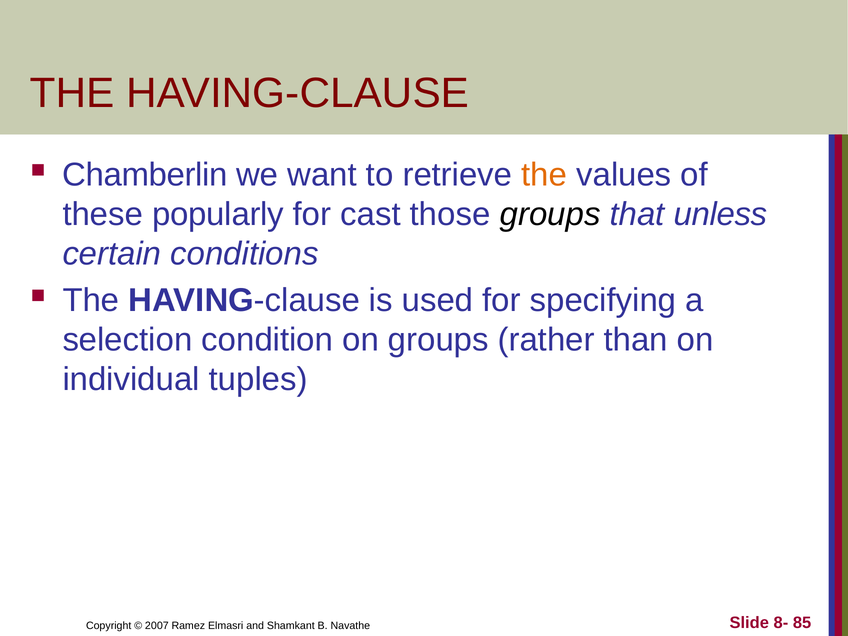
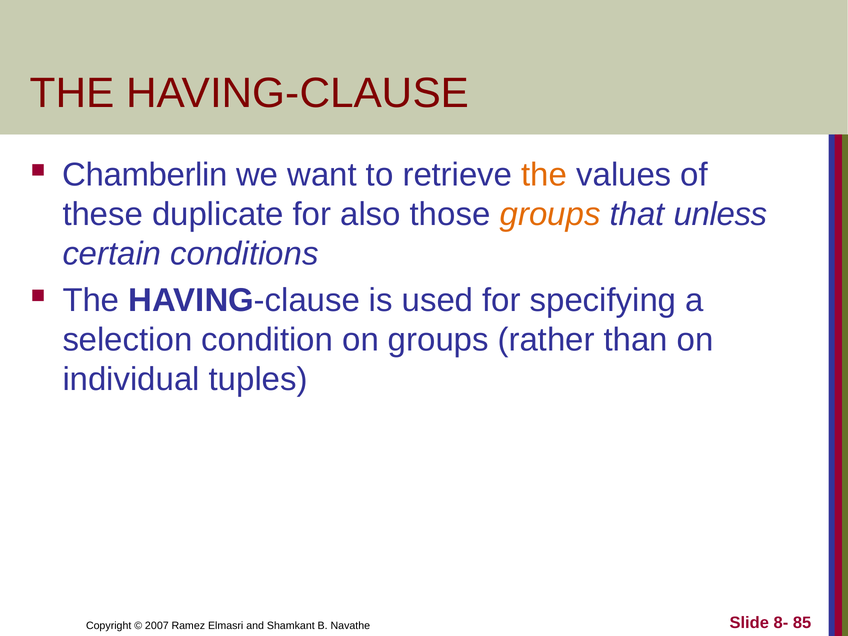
popularly: popularly -> duplicate
cast: cast -> also
groups at (550, 214) colour: black -> orange
